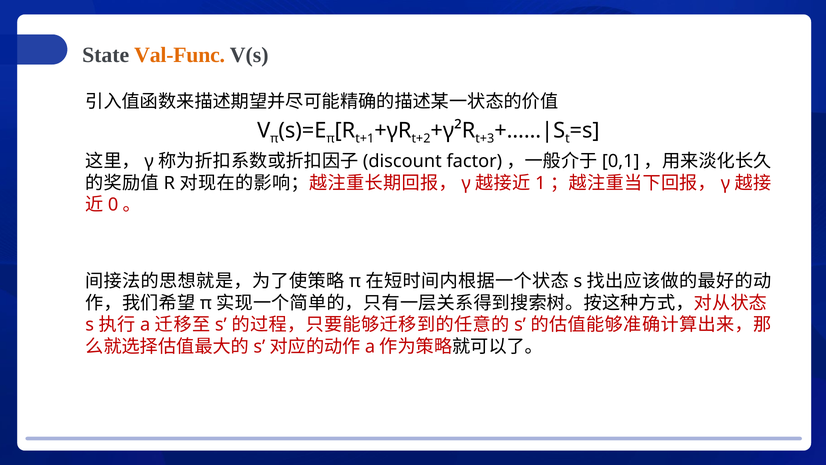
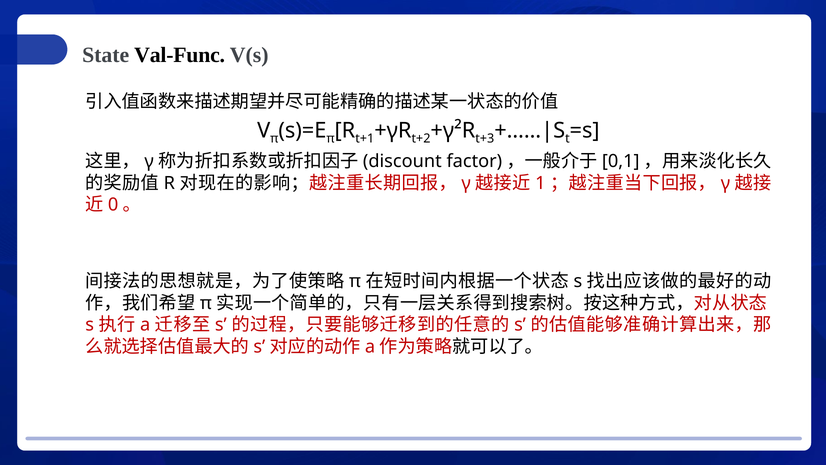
Val-Func colour: orange -> black
